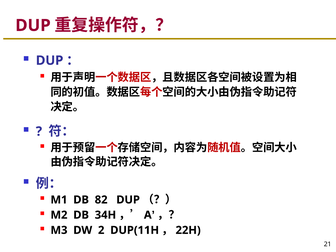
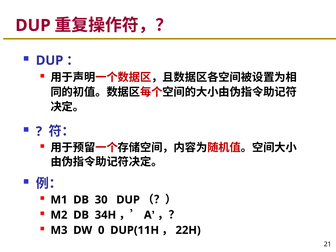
82: 82 -> 30
2: 2 -> 0
